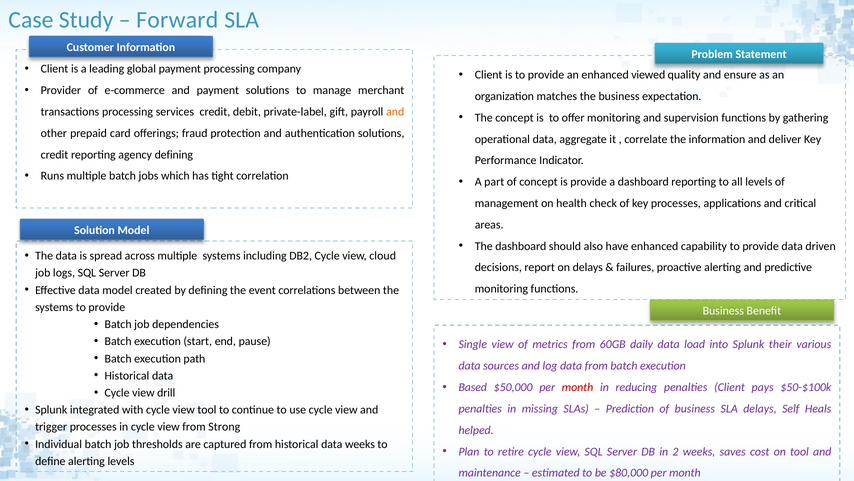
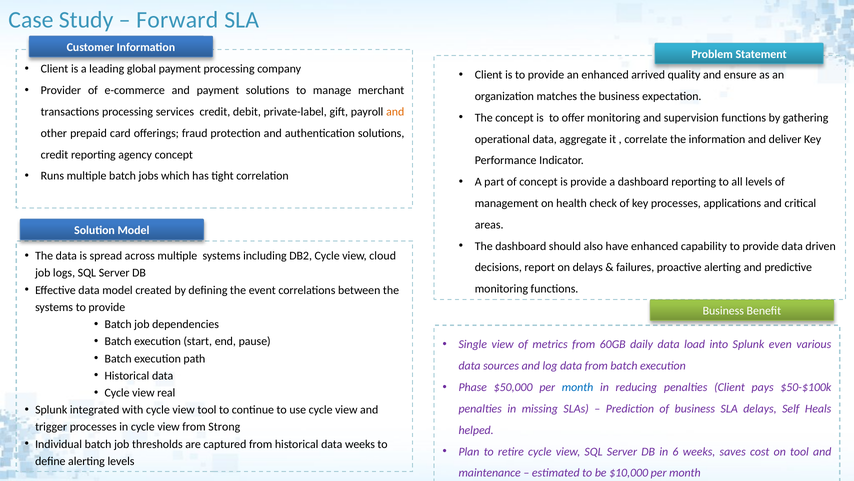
viewed: viewed -> arrived
agency defining: defining -> concept
their: their -> even
Based: Based -> Phase
month at (578, 387) colour: red -> blue
drill: drill -> real
2: 2 -> 6
$80,000: $80,000 -> $10,000
